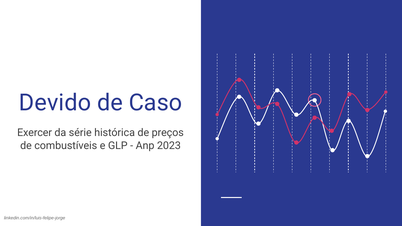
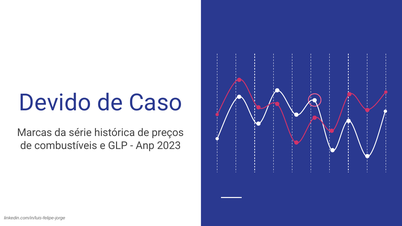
Exercer: Exercer -> Marcas
